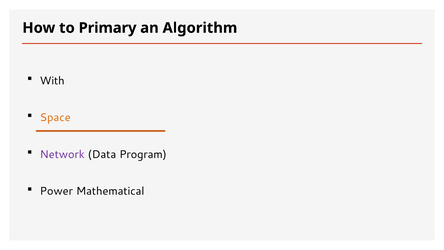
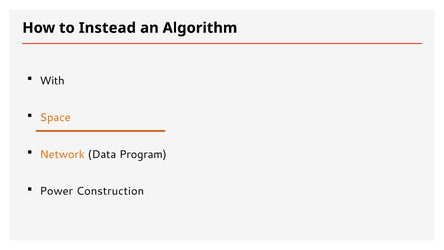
Primary: Primary -> Instead
Network colour: purple -> orange
Mathematical: Mathematical -> Construction
